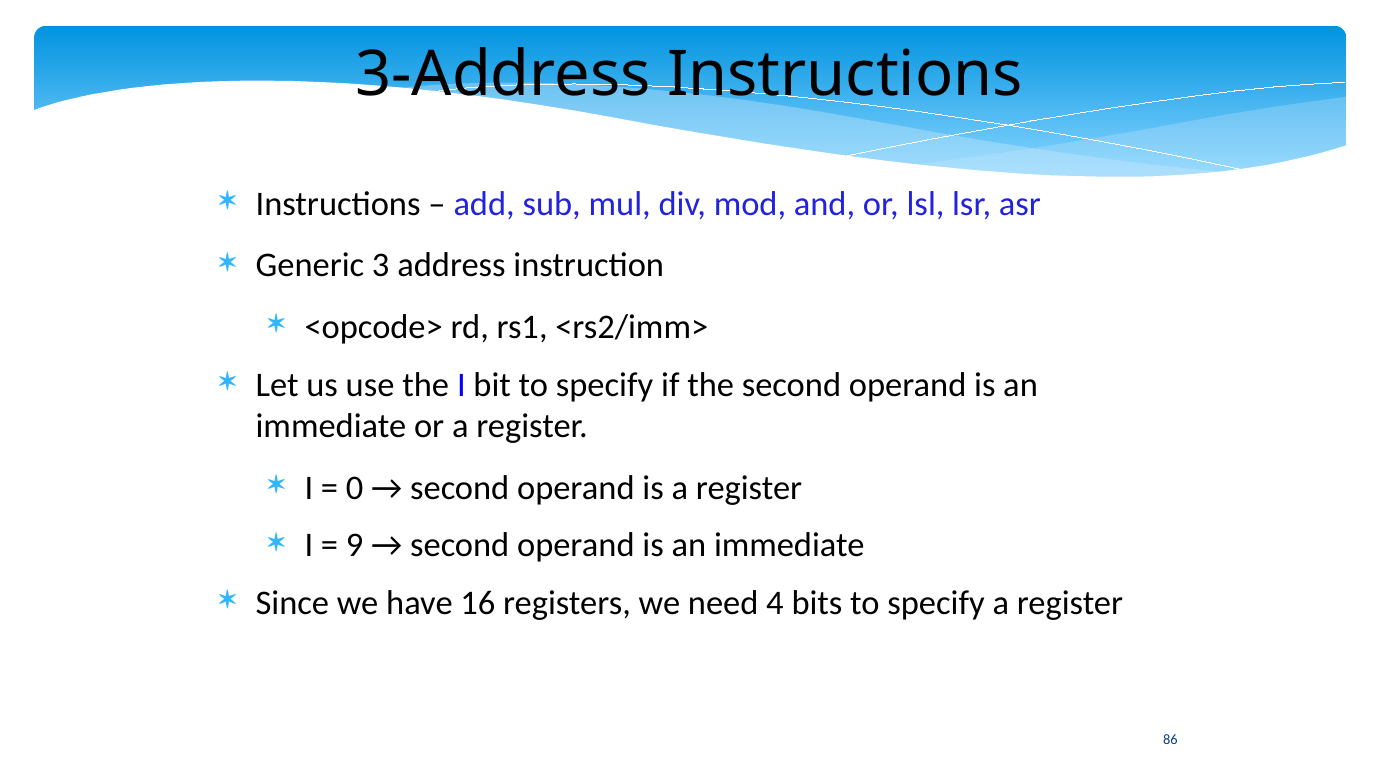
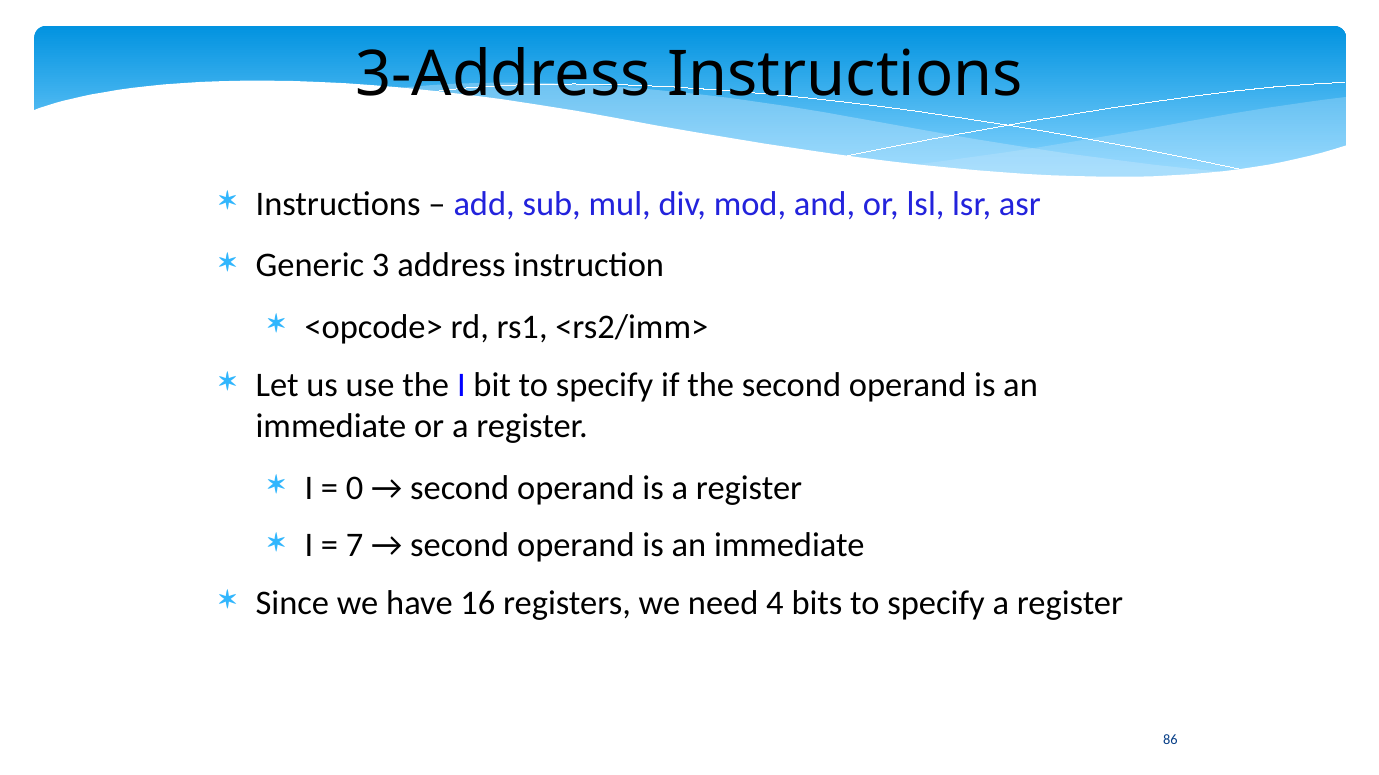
9: 9 -> 7
